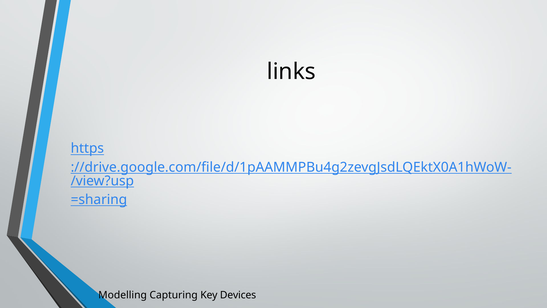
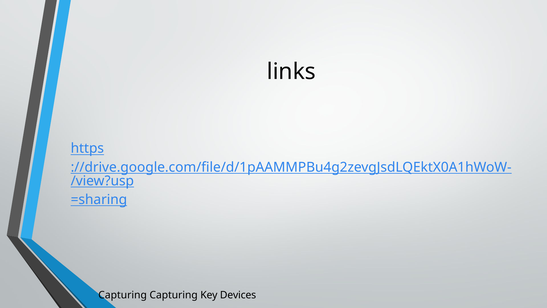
Modelling at (123, 295): Modelling -> Capturing
